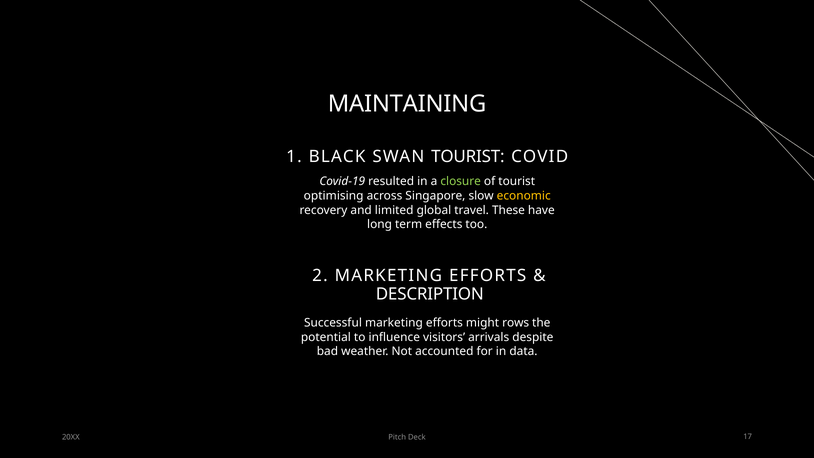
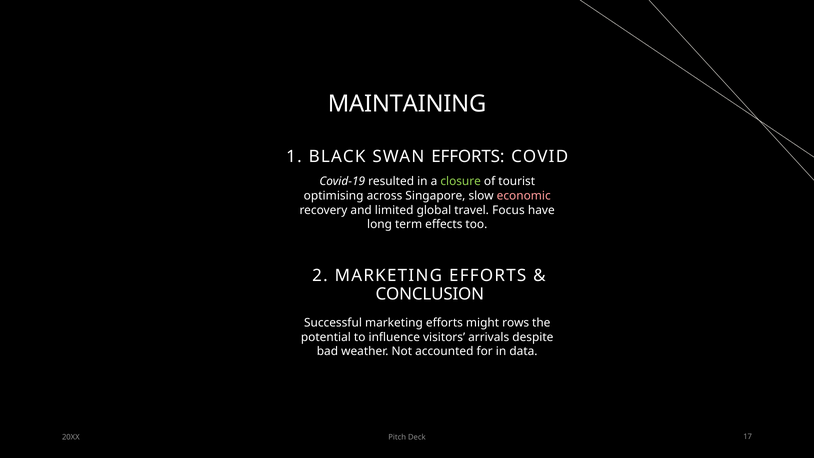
SWAN TOURIST: TOURIST -> EFFORTS
economic colour: yellow -> pink
These: These -> Focus
DESCRIPTION: DESCRIPTION -> CONCLUSION
